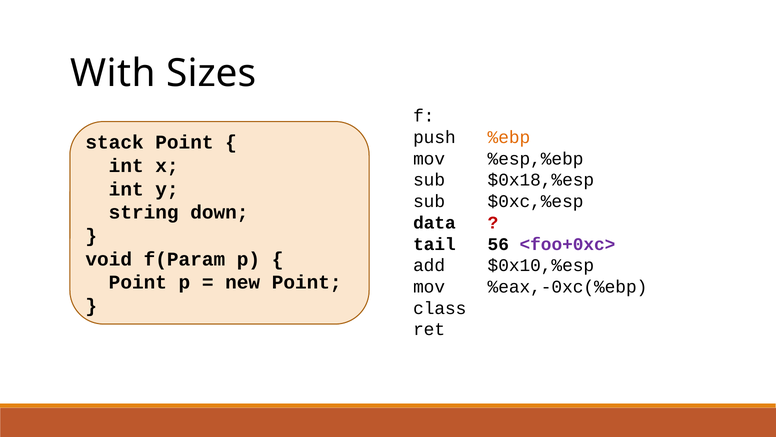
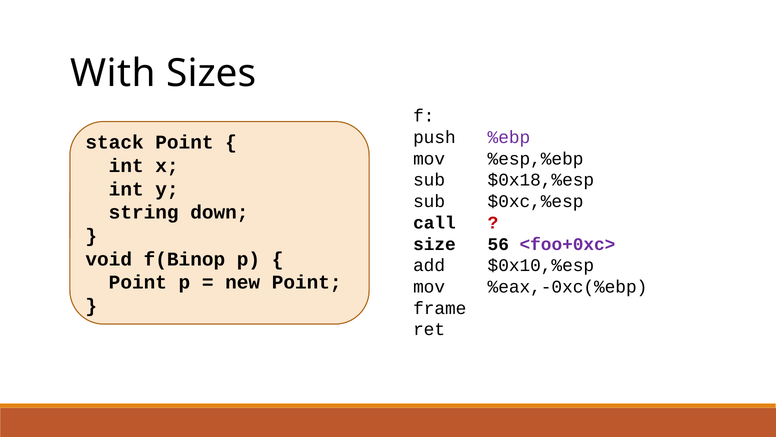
%ebp colour: orange -> purple
data: data -> call
tail: tail -> size
f(Param: f(Param -> f(Binop
class: class -> frame
